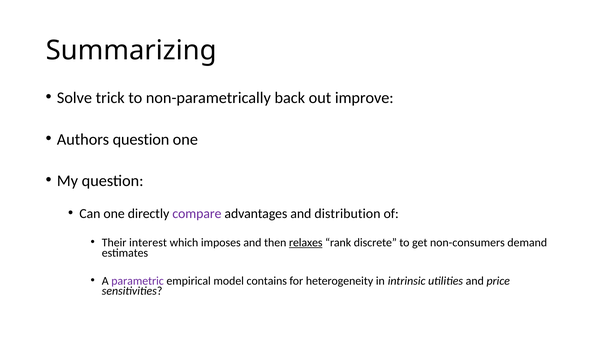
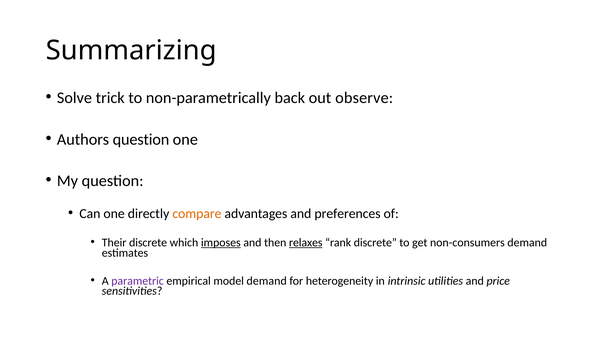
improve: improve -> observe
compare colour: purple -> orange
distribution: distribution -> preferences
Their interest: interest -> discrete
imposes underline: none -> present
model contains: contains -> demand
